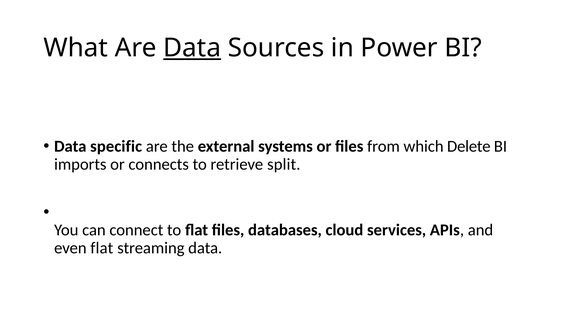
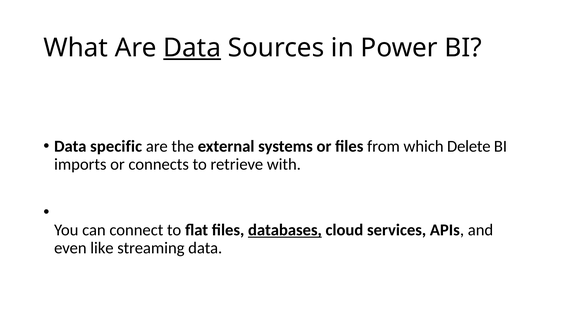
split: split -> with
databases underline: none -> present
even flat: flat -> like
